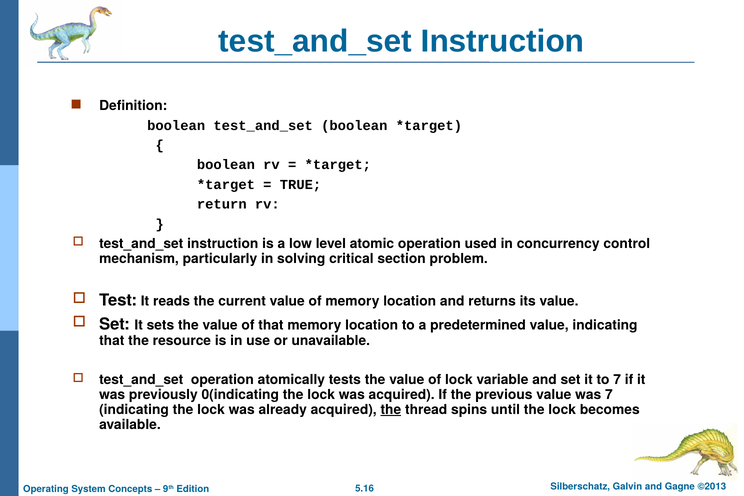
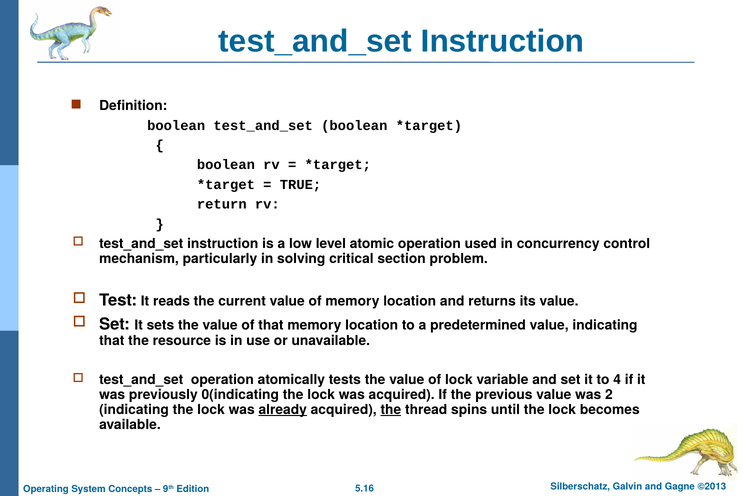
to 7: 7 -> 4
was 7: 7 -> 2
already underline: none -> present
